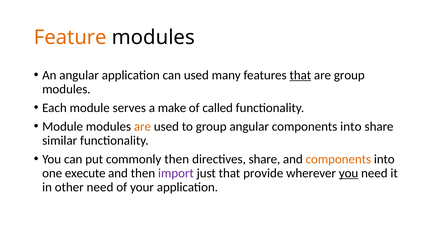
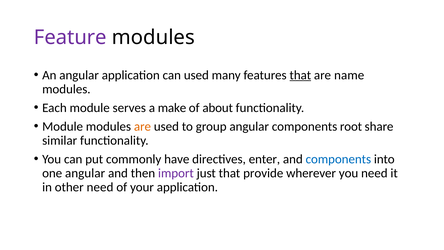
Feature colour: orange -> purple
are group: group -> name
called: called -> about
angular components into: into -> root
commonly then: then -> have
directives share: share -> enter
components at (338, 159) colour: orange -> blue
one execute: execute -> angular
you at (349, 173) underline: present -> none
